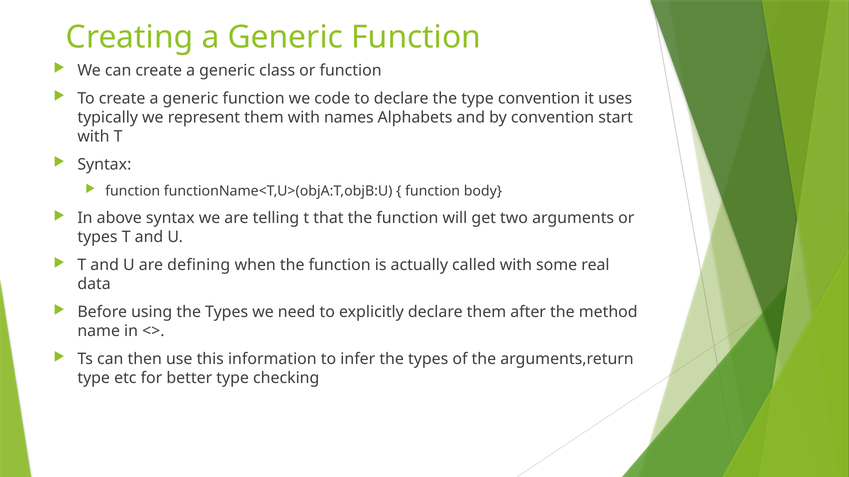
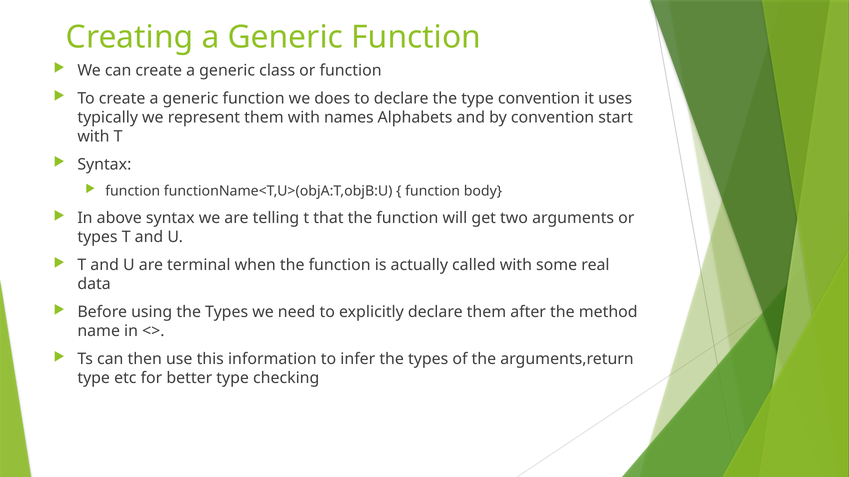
code: code -> does
defining: defining -> terminal
